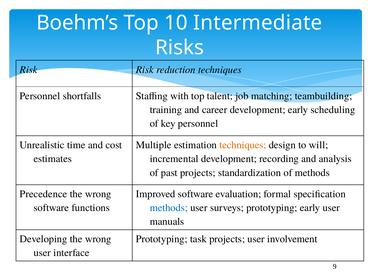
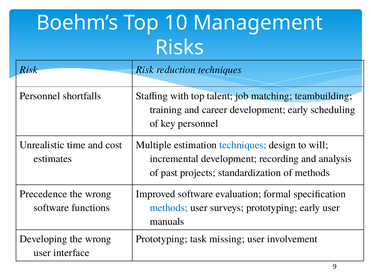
Intermediate: Intermediate -> Management
techniques at (243, 145) colour: orange -> blue
task projects: projects -> missing
